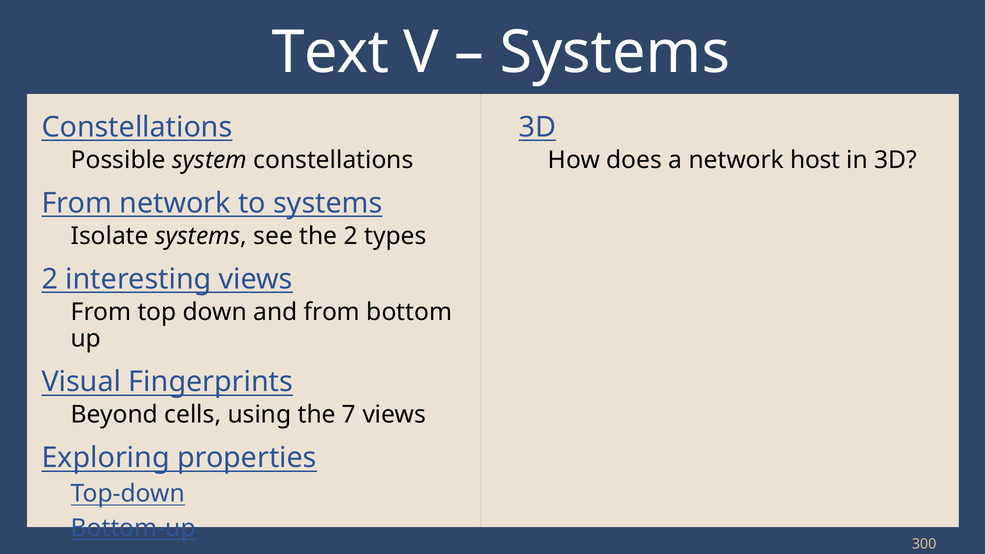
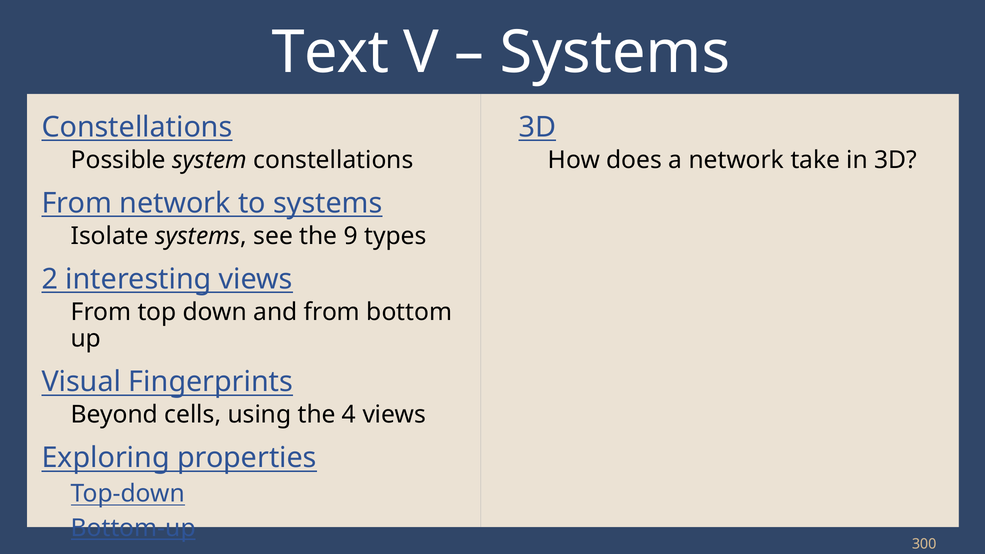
host: host -> take
the 2: 2 -> 9
7: 7 -> 4
